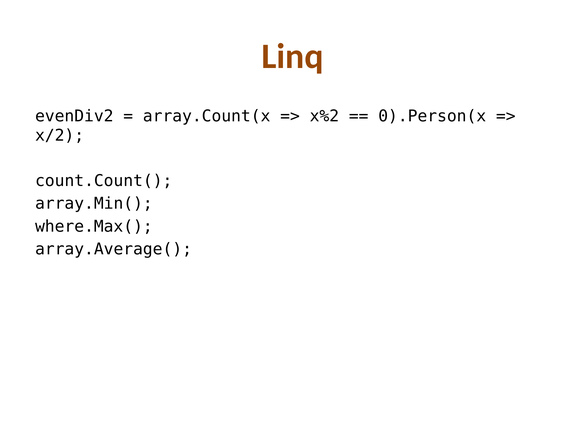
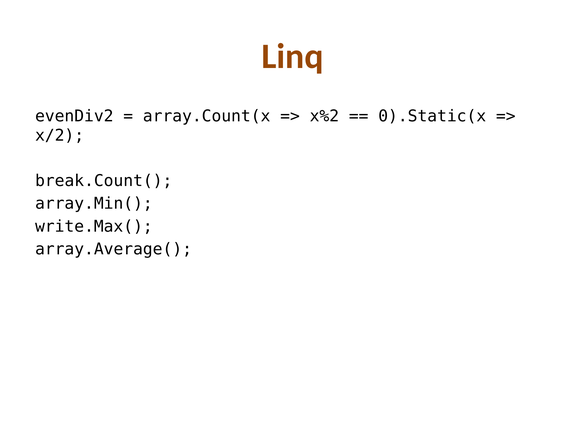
0).Person(x: 0).Person(x -> 0).Static(x
count.Count(: count.Count( -> break.Count(
where.Max(: where.Max( -> write.Max(
